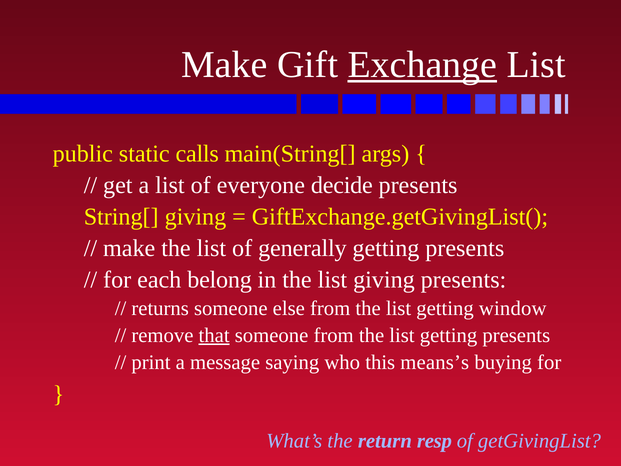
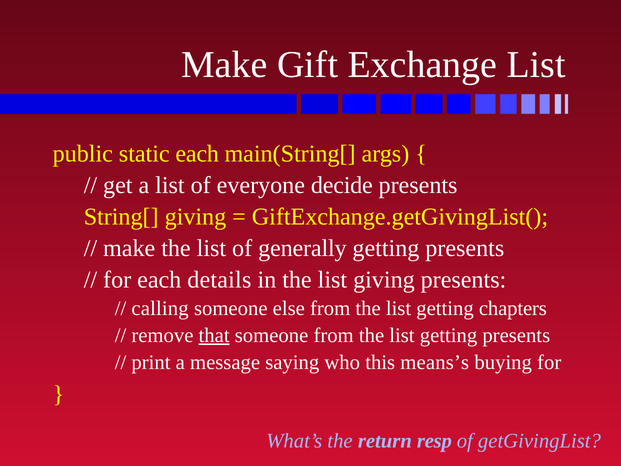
Exchange underline: present -> none
static calls: calls -> each
belong: belong -> details
returns: returns -> calling
window: window -> chapters
